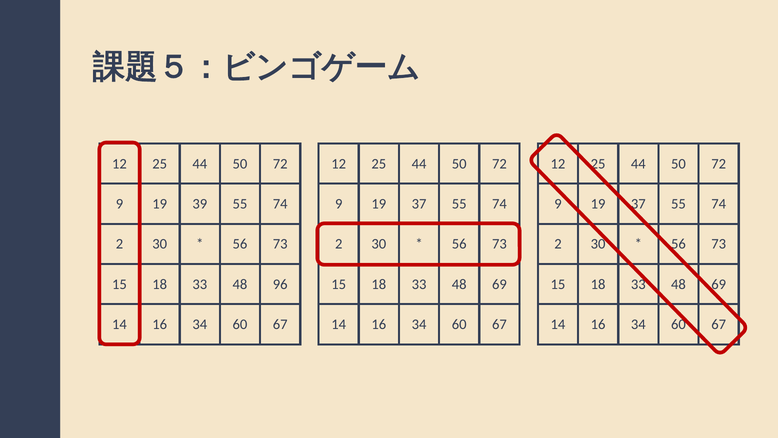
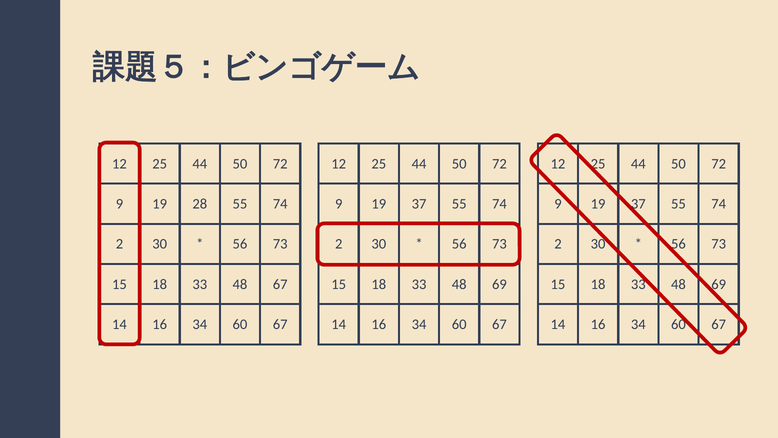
39: 39 -> 28
48 96: 96 -> 67
